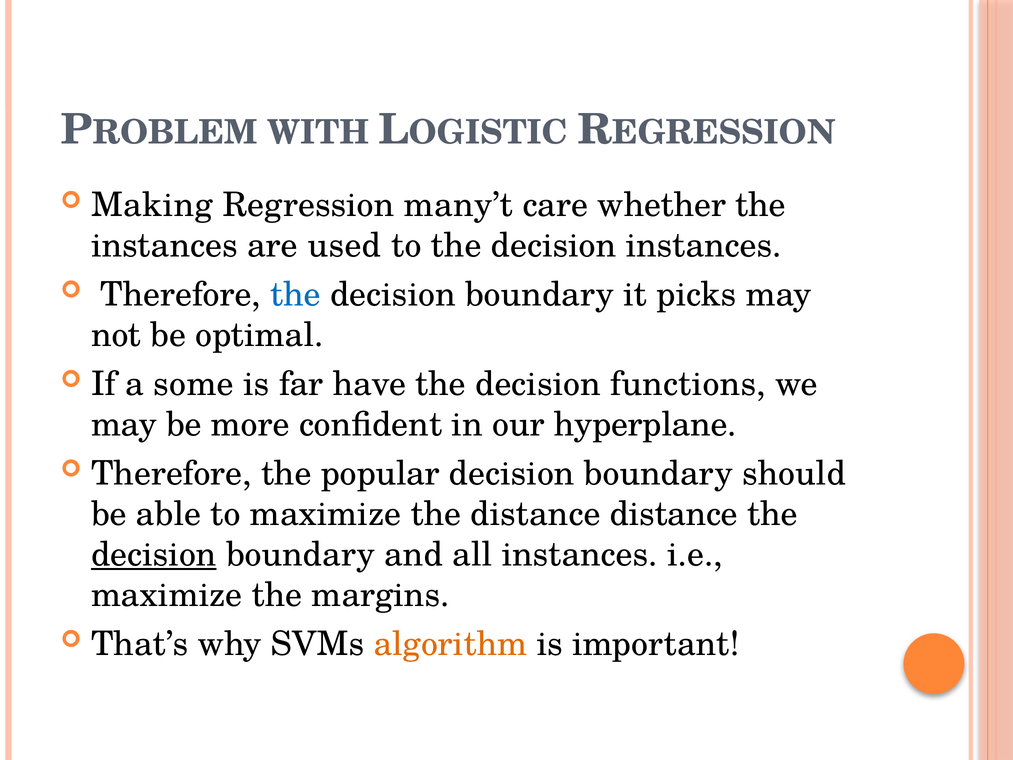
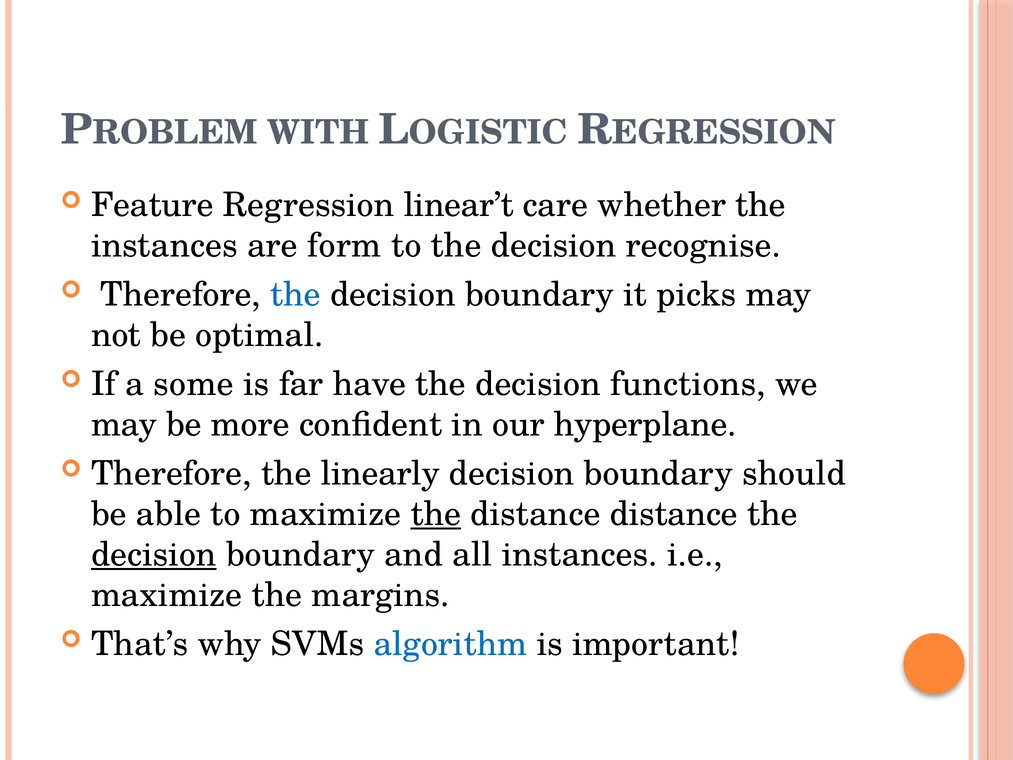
Making: Making -> Feature
many’t: many’t -> linear’t
used: used -> form
decision instances: instances -> recognise
popular: popular -> linearly
the at (436, 514) underline: none -> present
algorithm colour: orange -> blue
